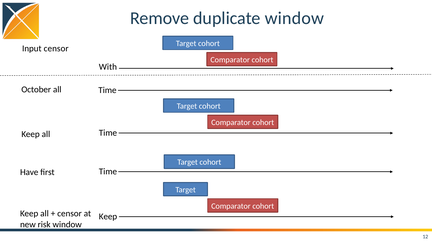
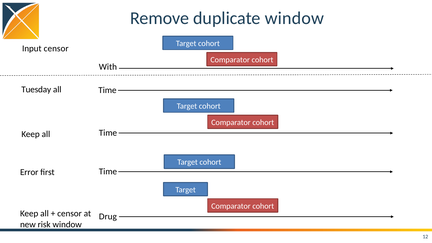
October: October -> Tuesday
Have: Have -> Error
Keep at (108, 217): Keep -> Drug
